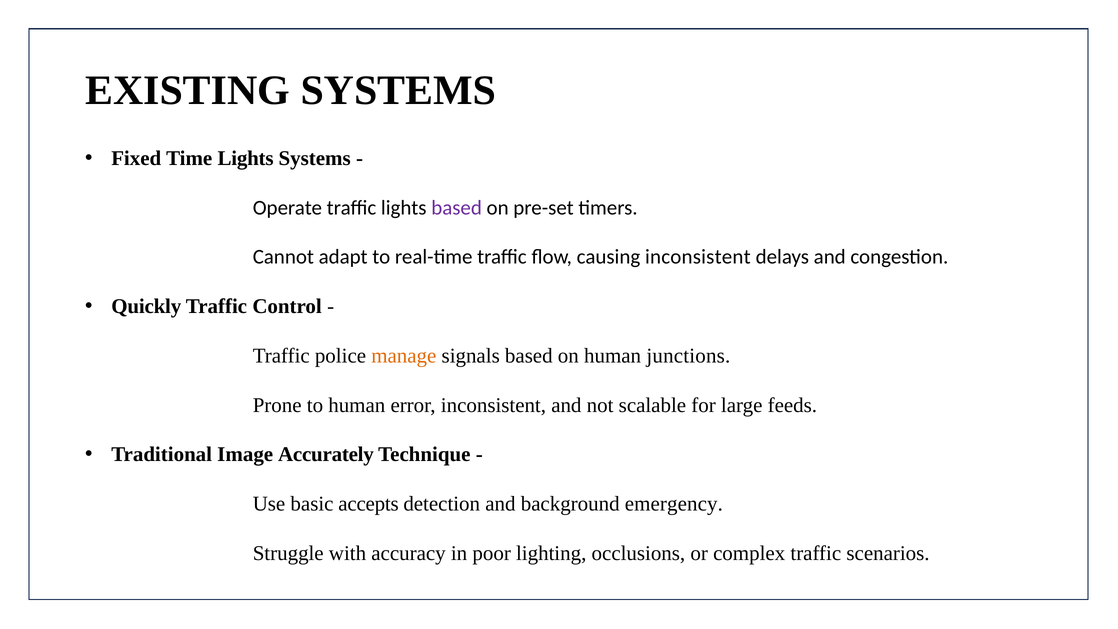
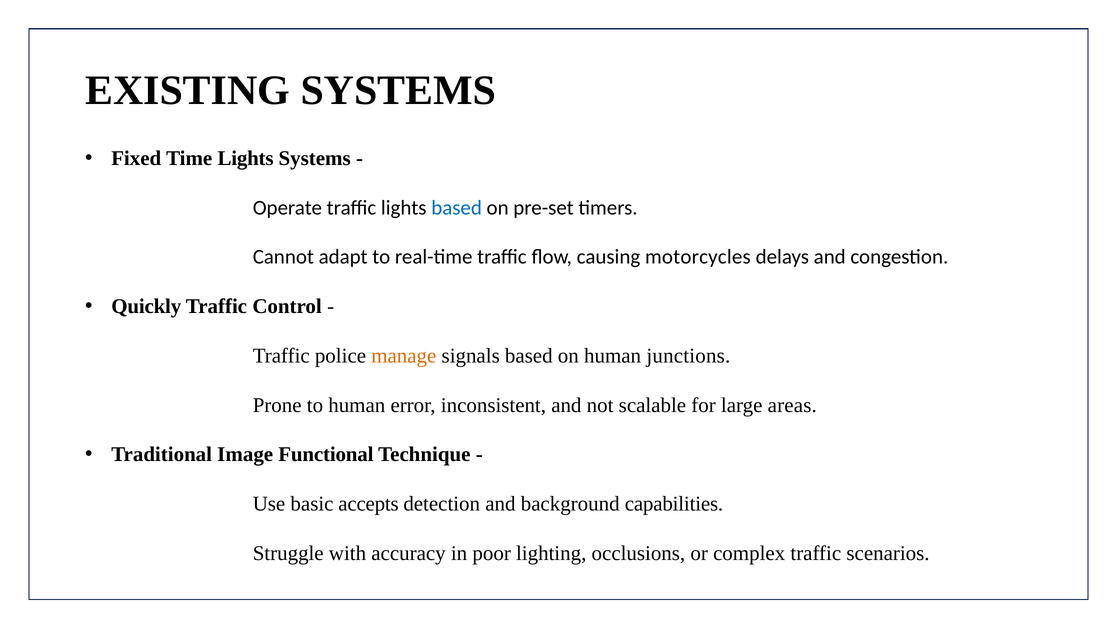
based at (457, 208) colour: purple -> blue
causing inconsistent: inconsistent -> motorcycles
feeds: feeds -> areas
Accurately: Accurately -> Functional
emergency: emergency -> capabilities
